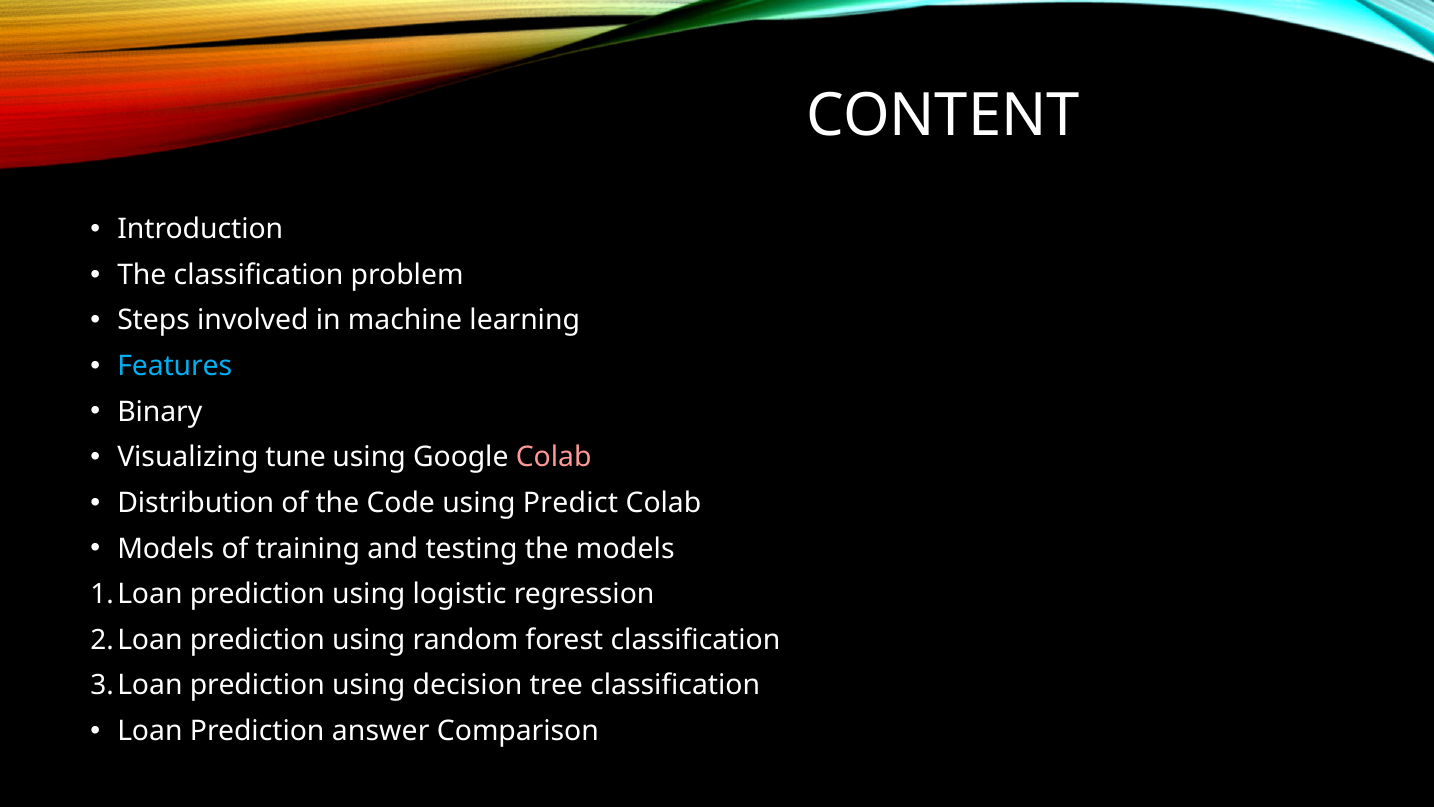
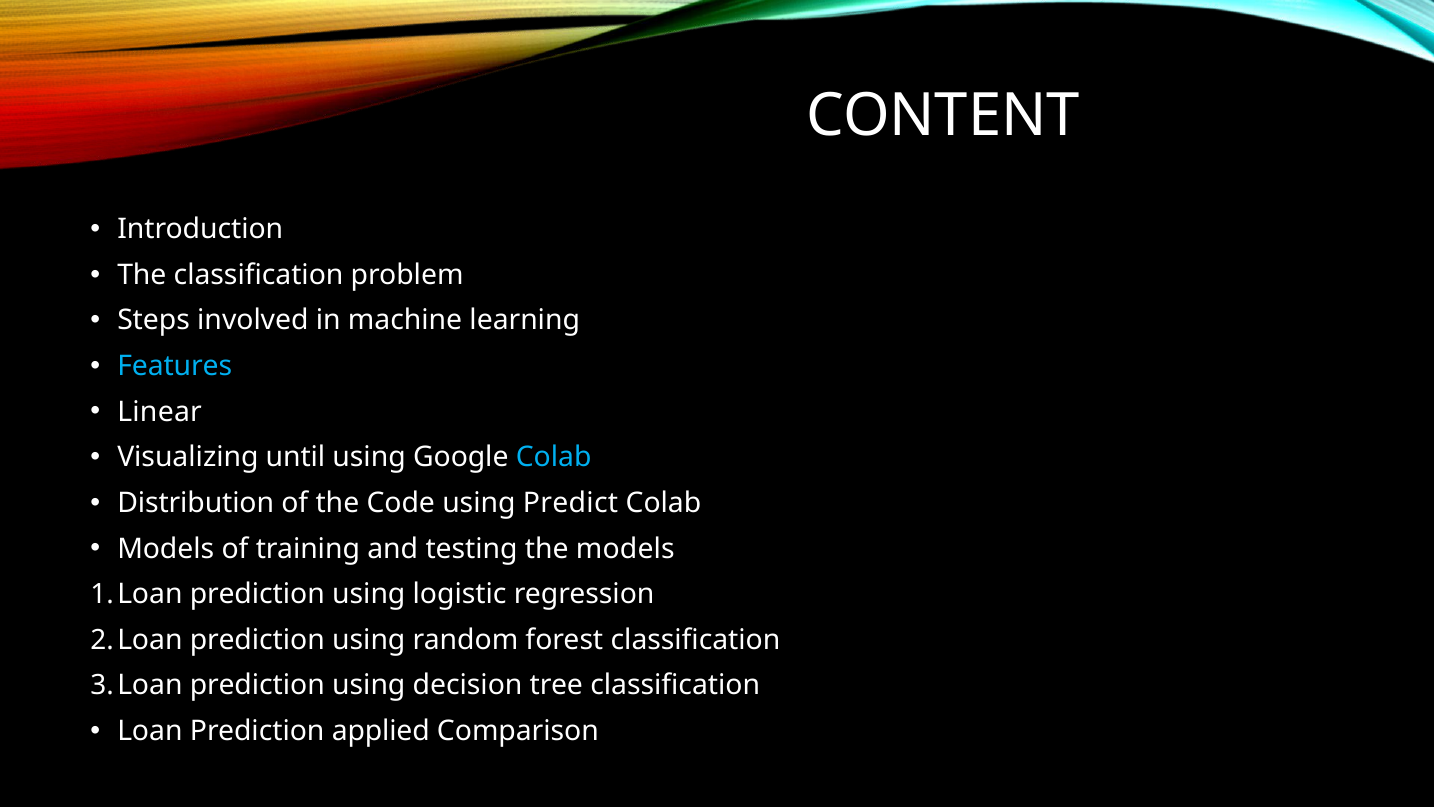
Binary: Binary -> Linear
tune: tune -> until
Colab at (554, 457) colour: pink -> light blue
answer: answer -> applied
